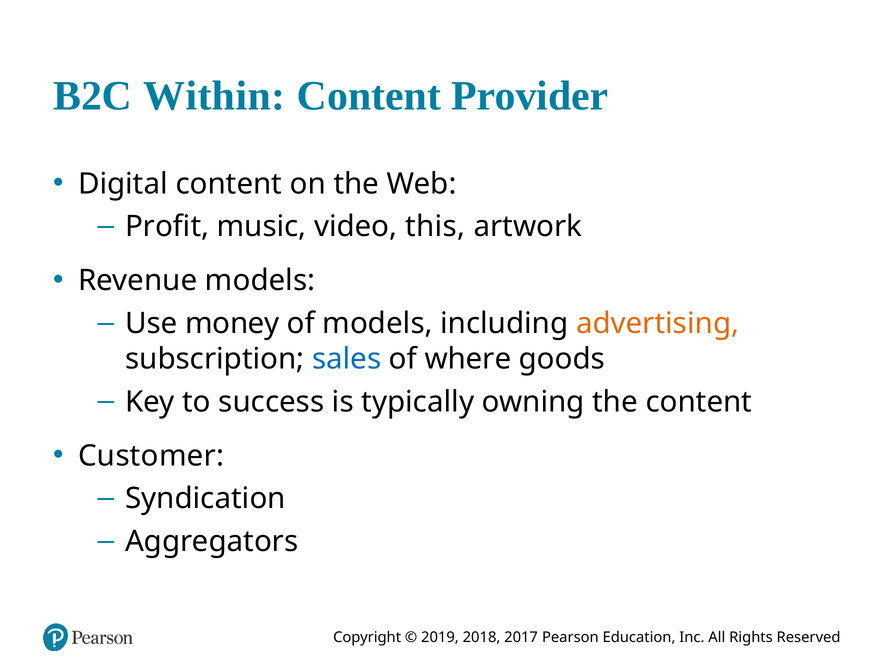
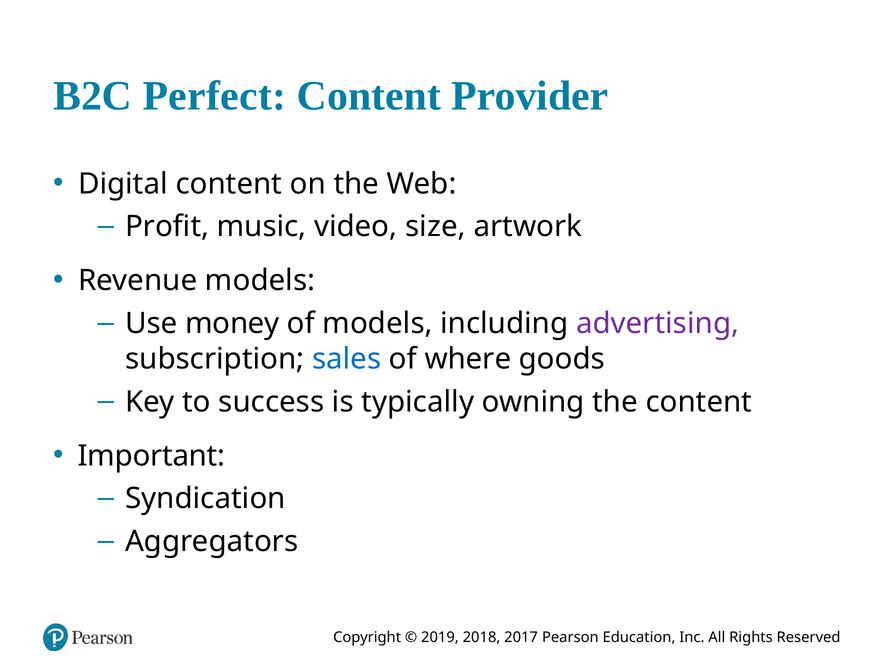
Within: Within -> Perfect
this: this -> size
advertising colour: orange -> purple
Customer: Customer -> Important
